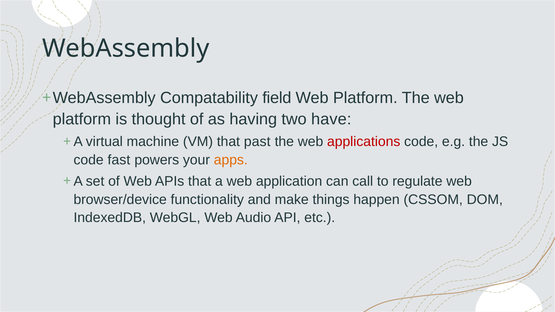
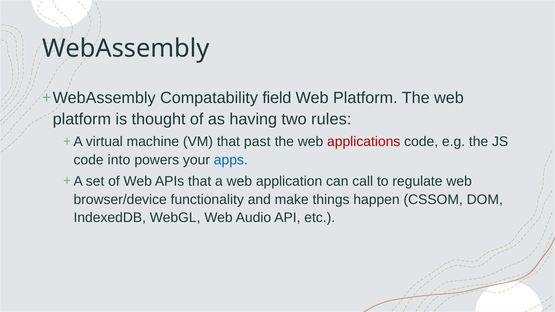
have: have -> rules
fast: fast -> into
apps colour: orange -> blue
